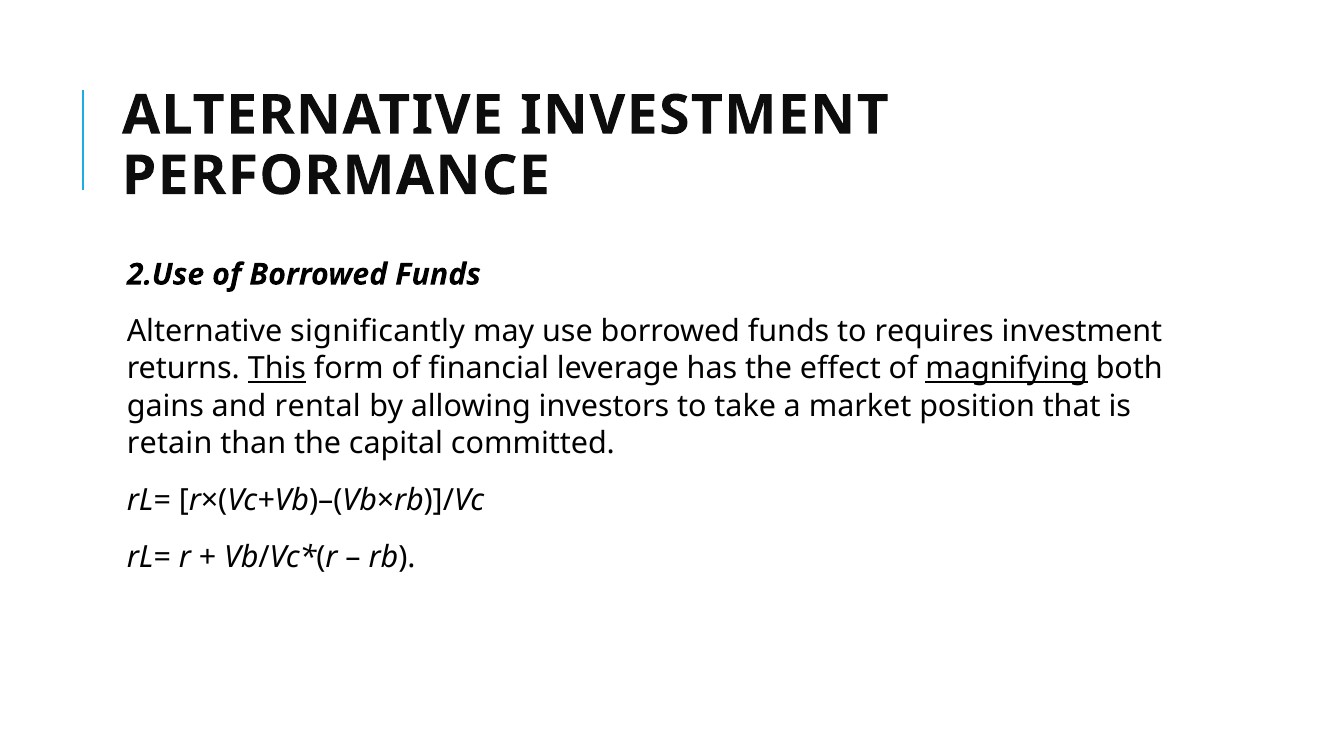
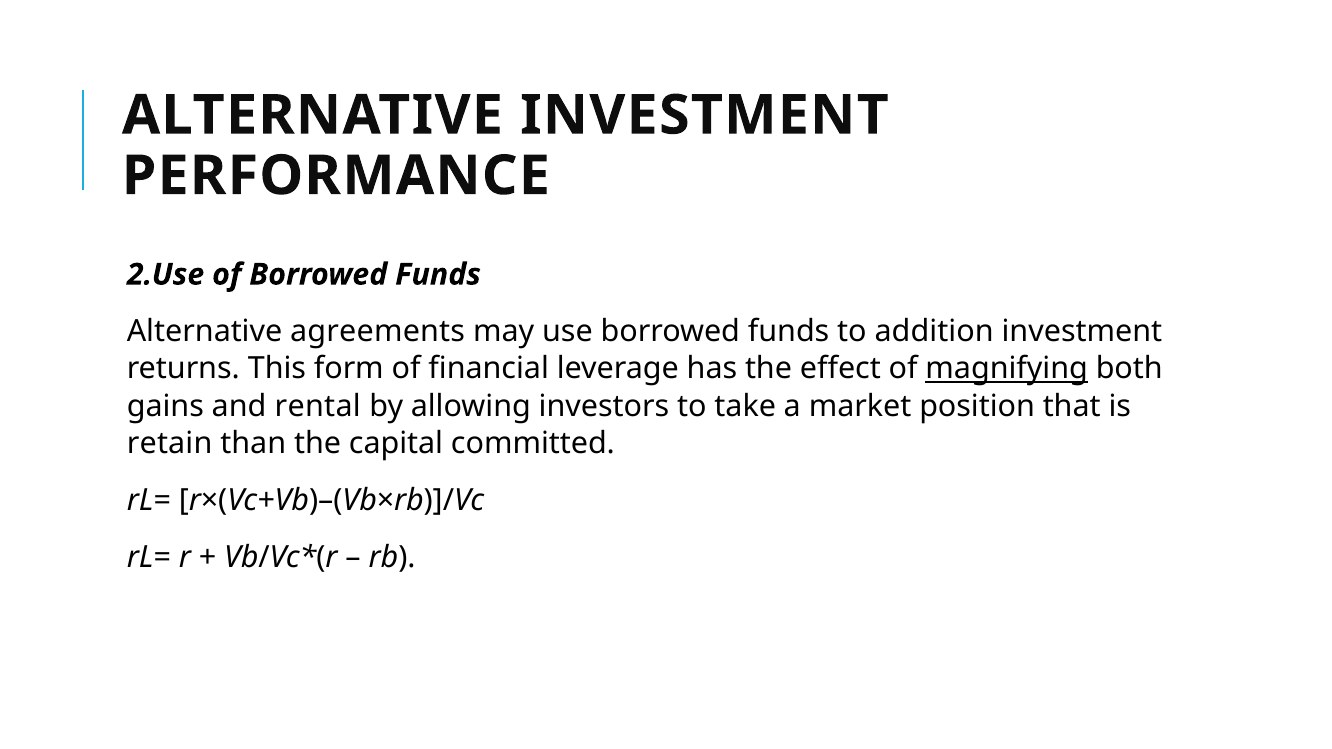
significantly: significantly -> agreements
requires: requires -> addition
This underline: present -> none
